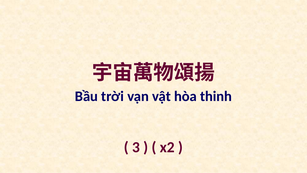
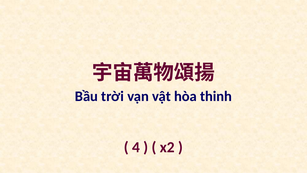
3: 3 -> 4
